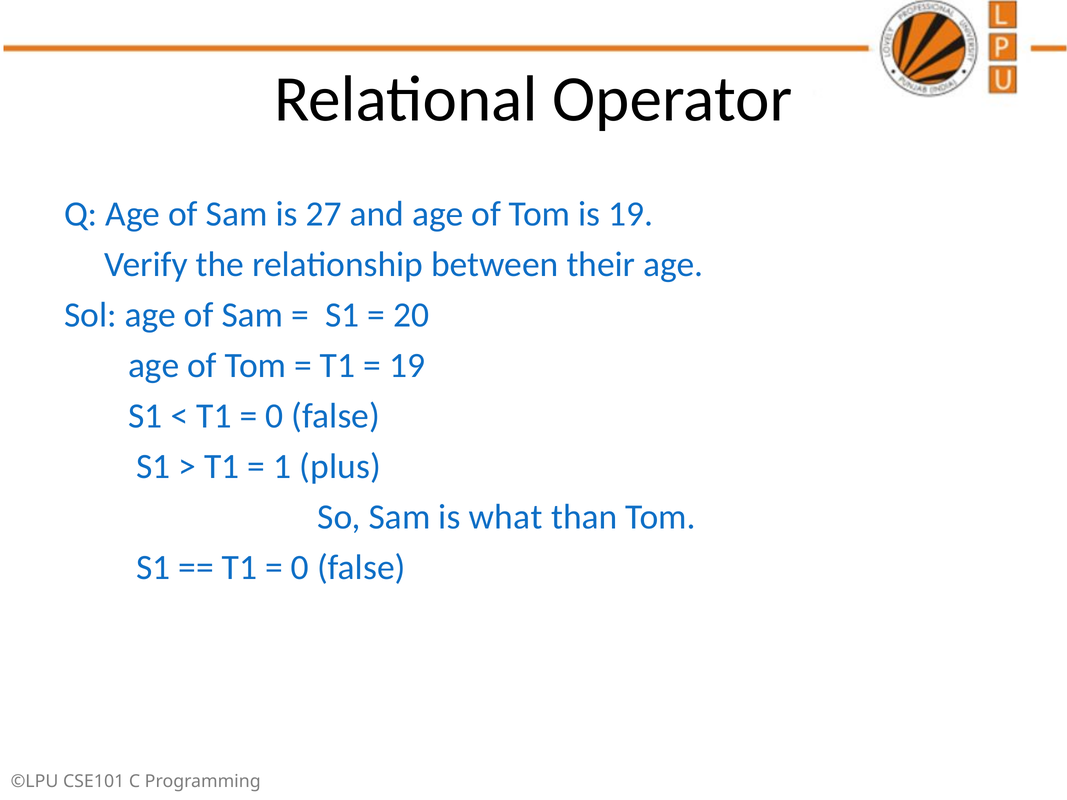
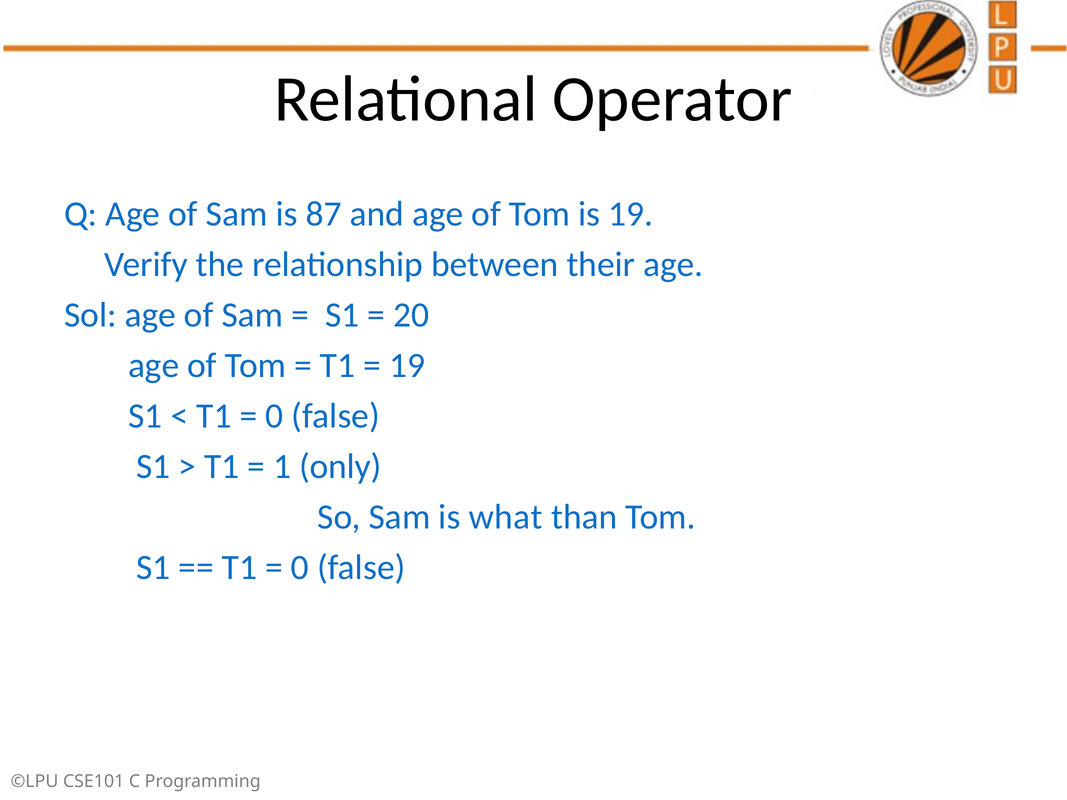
27: 27 -> 87
plus: plus -> only
